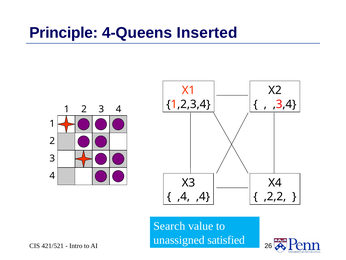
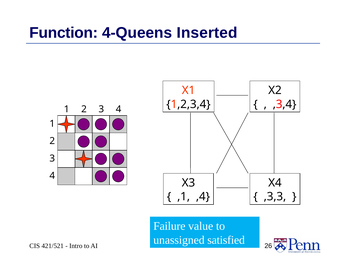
Principle: Principle -> Function
,4 at (184, 196): ,4 -> ,1
,2,2: ,2,2 -> ,3,3
Search: Search -> Failure
